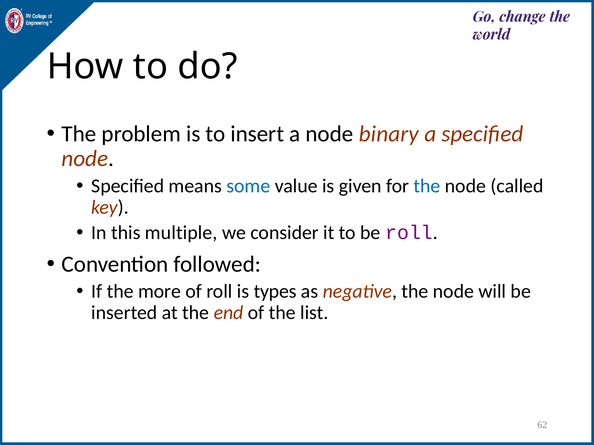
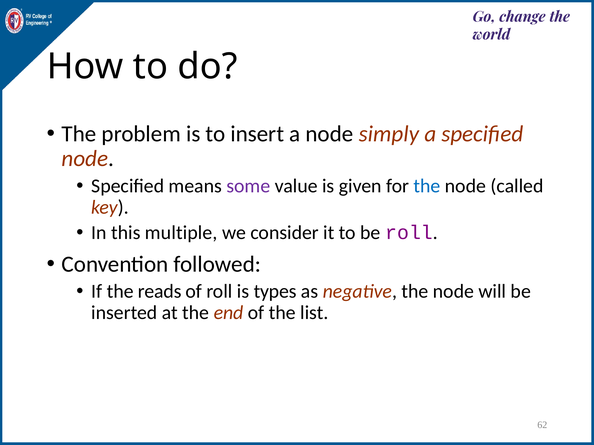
binary: binary -> simply
some colour: blue -> purple
more: more -> reads
